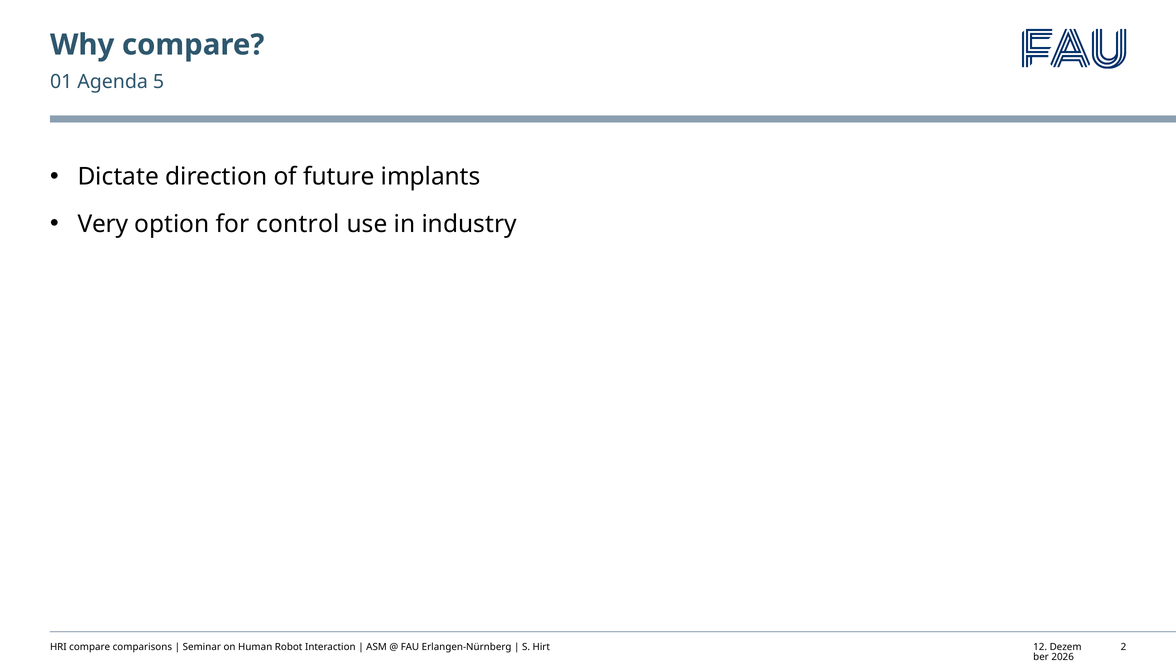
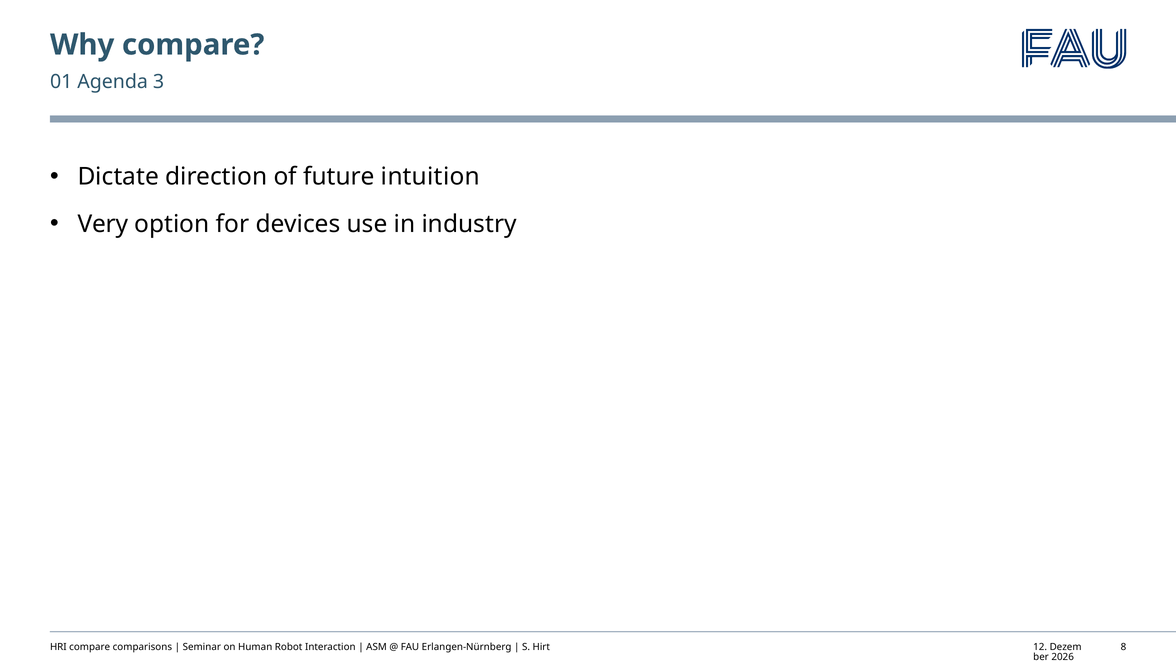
5: 5 -> 3
implants: implants -> intuition
control: control -> devices
2: 2 -> 8
